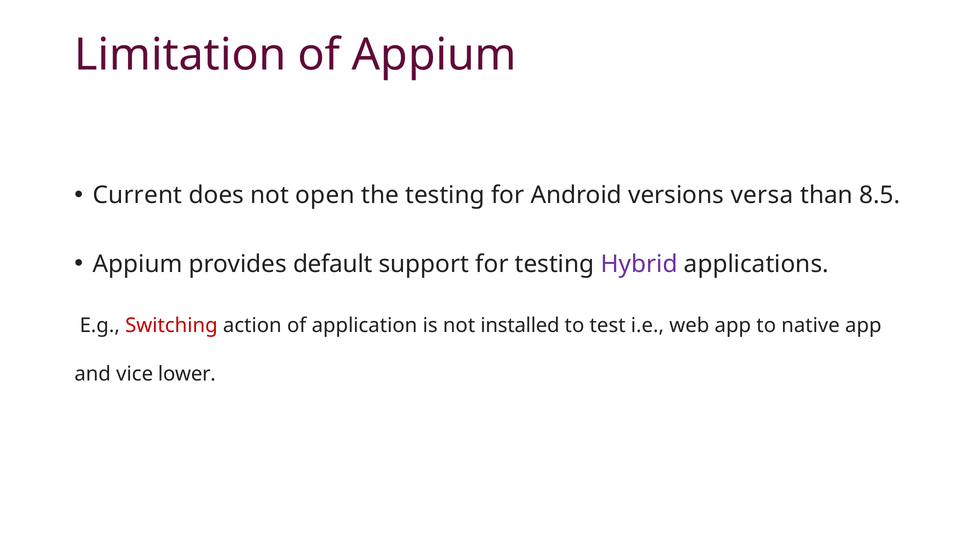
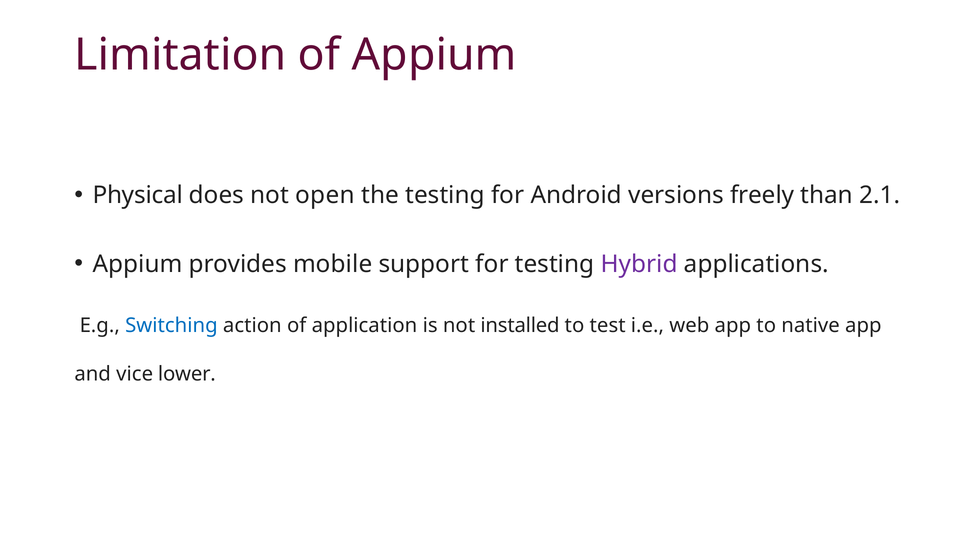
Current: Current -> Physical
versa: versa -> freely
8.5: 8.5 -> 2.1
default: default -> mobile
Switching colour: red -> blue
